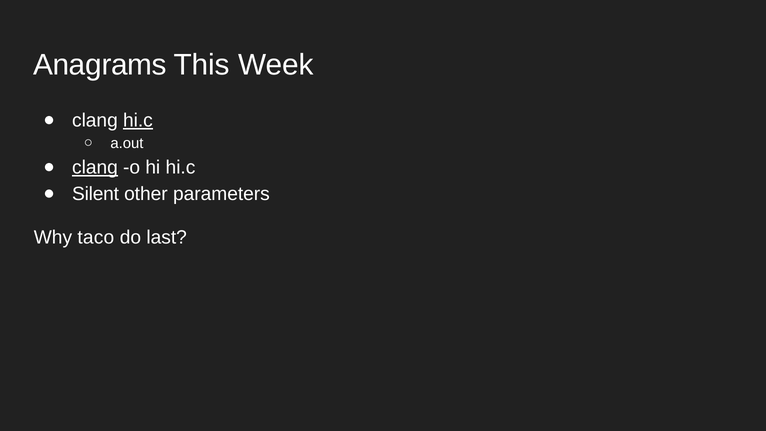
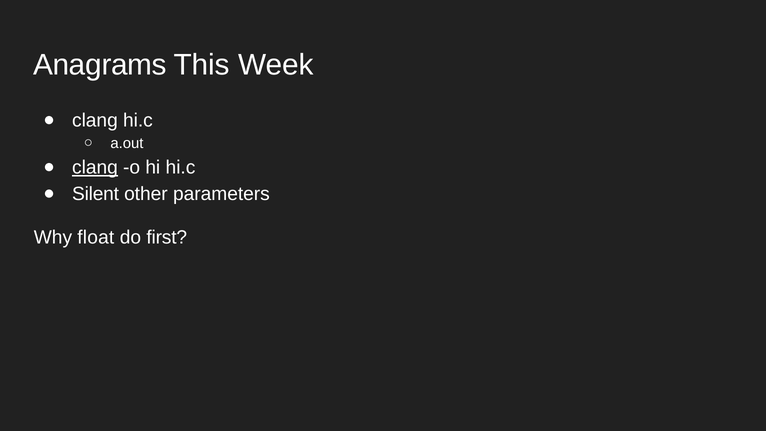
hi.c at (138, 120) underline: present -> none
taco: taco -> float
last: last -> first
